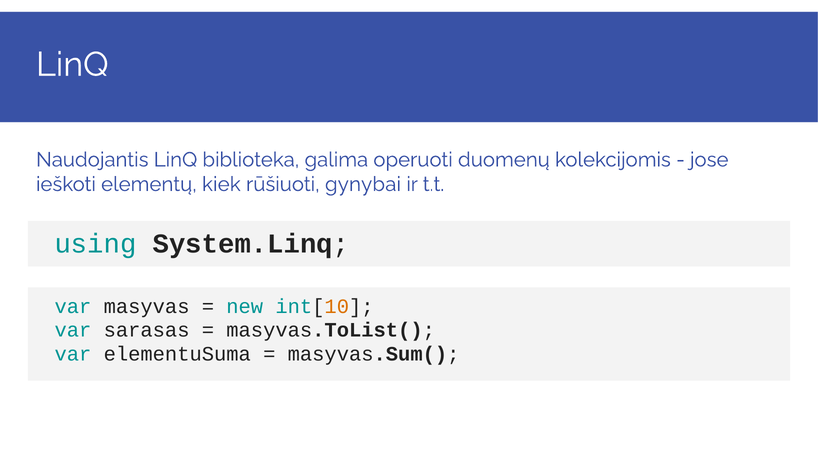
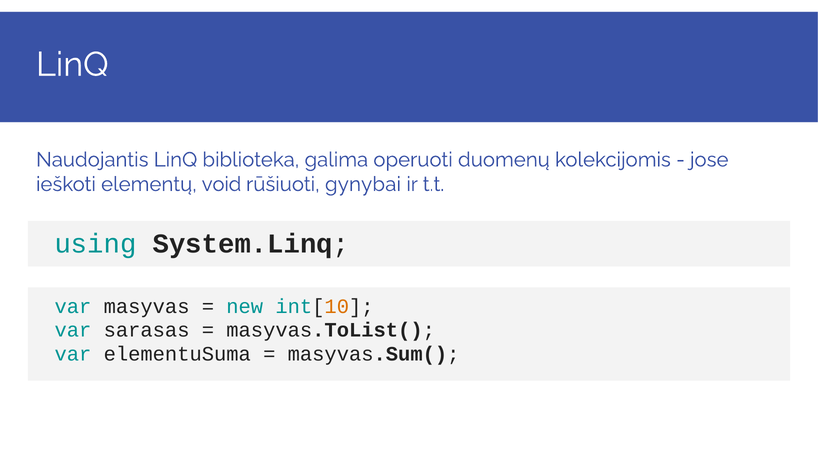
kiek: kiek -> void
